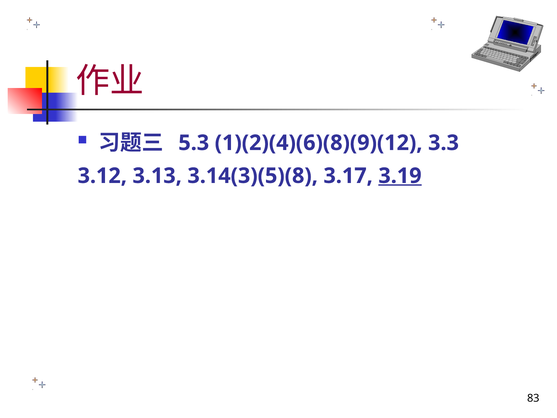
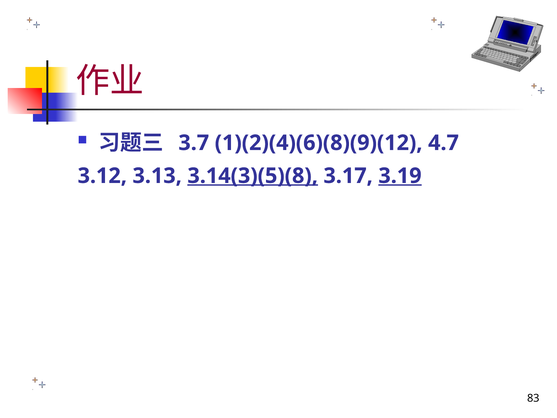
5.3: 5.3 -> 3.7
3.3: 3.3 -> 4.7
3.14(3)(5)(8 underline: none -> present
